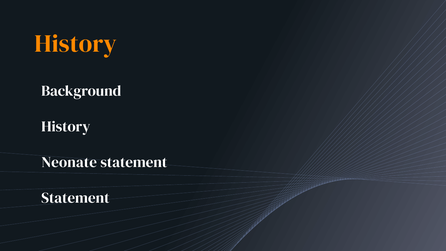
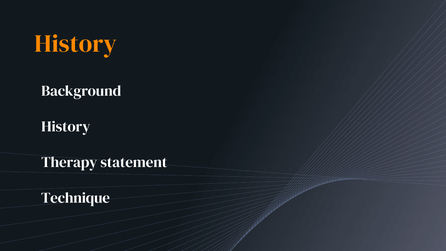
Neonate: Neonate -> Therapy
Statement at (75, 198): Statement -> Technique
